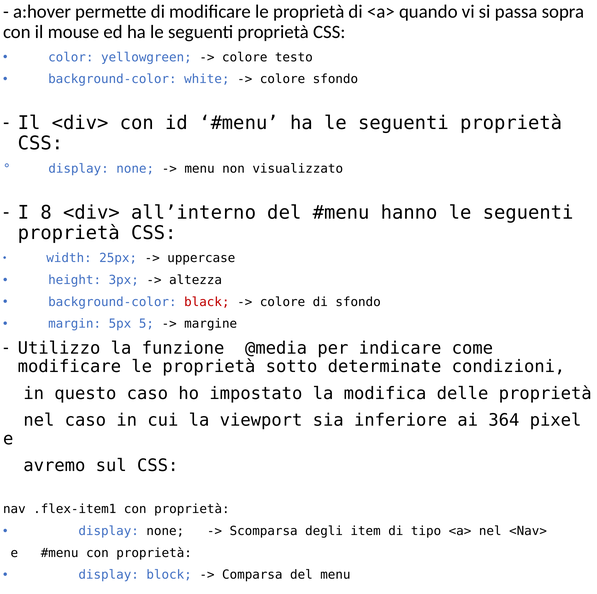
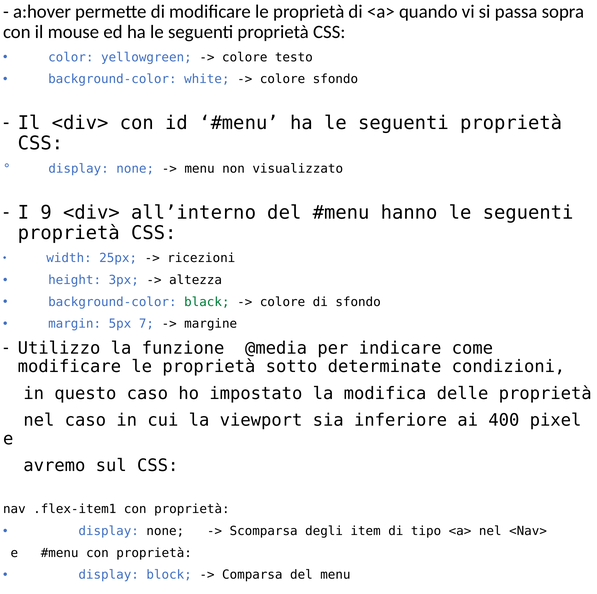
8: 8 -> 9
uppercase: uppercase -> ricezioni
black colour: red -> green
5: 5 -> 7
364: 364 -> 400
